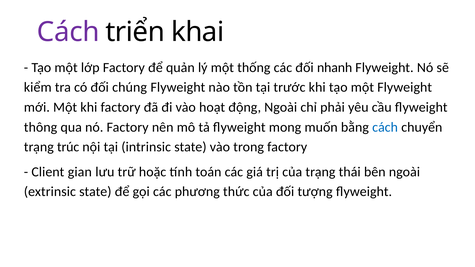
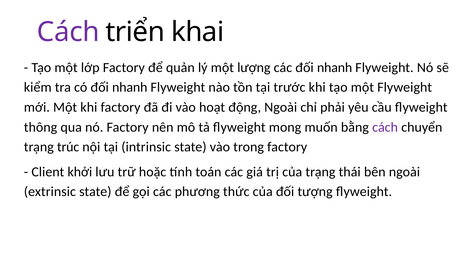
thống: thống -> lượng
có đối chúng: chúng -> nhanh
cách at (385, 127) colour: blue -> purple
gian: gian -> khởi
